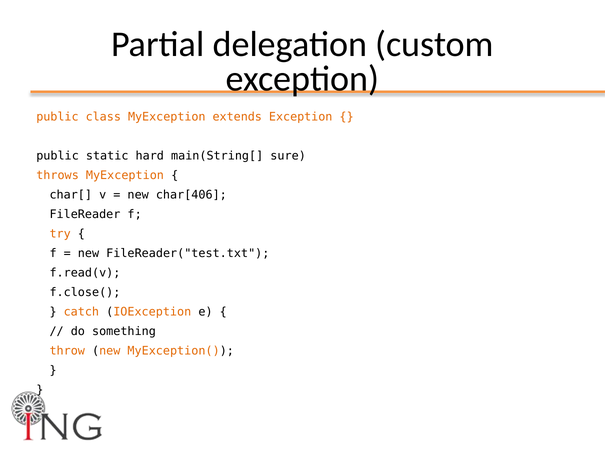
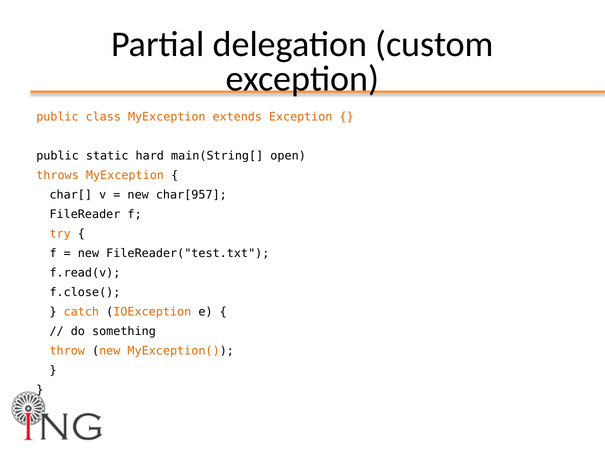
sure: sure -> open
char[406: char[406 -> char[957
